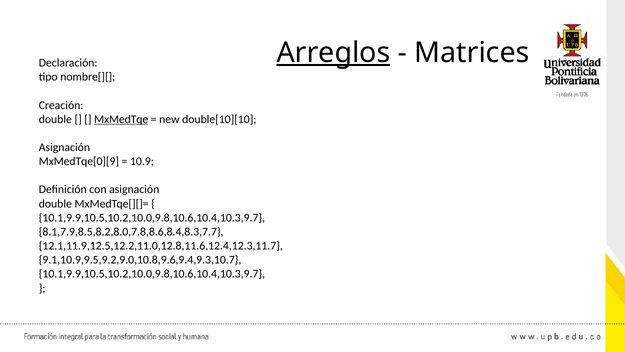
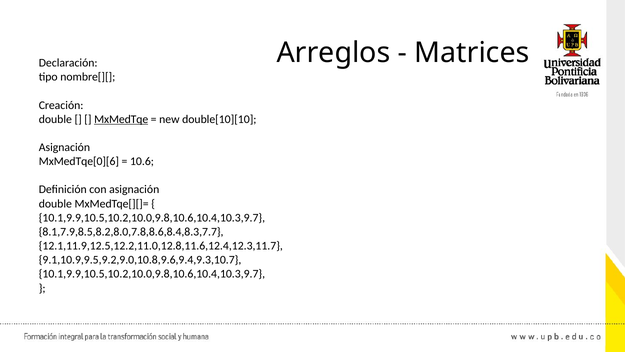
Arreglos underline: present -> none
MxMedTqe[0][9: MxMedTqe[0][9 -> MxMedTqe[0][6
10.9: 10.9 -> 10.6
